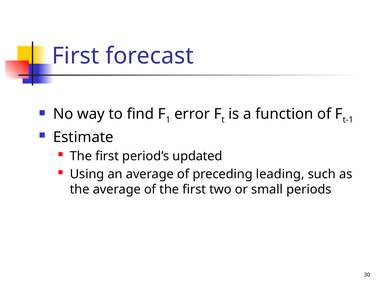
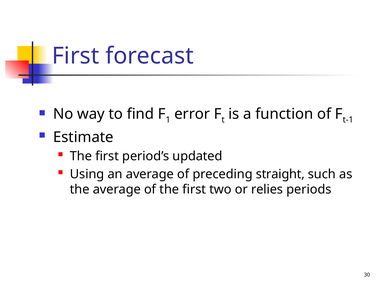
leading: leading -> straight
small: small -> relies
